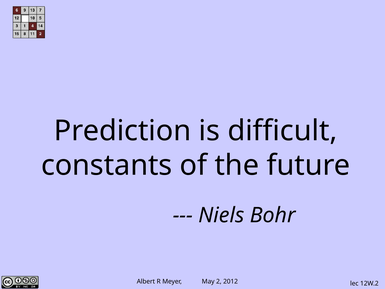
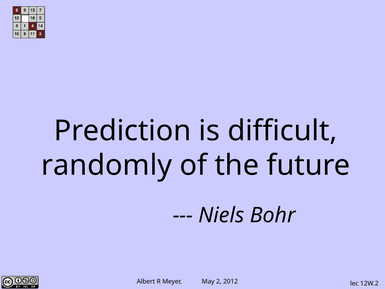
constants: constants -> randomly
